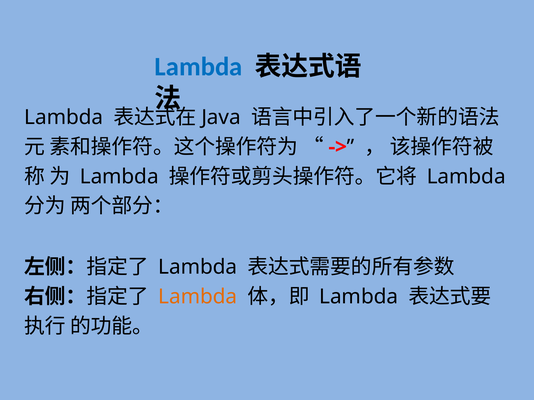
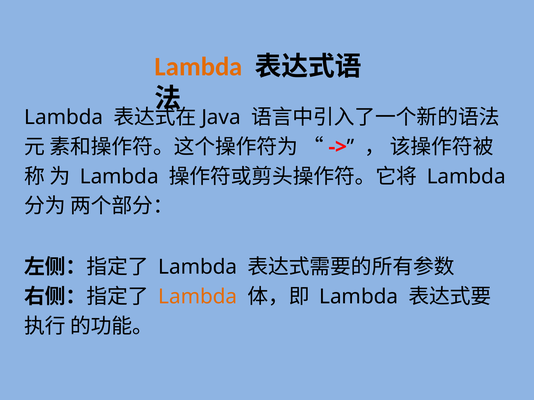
Lambda at (199, 67) colour: blue -> orange
